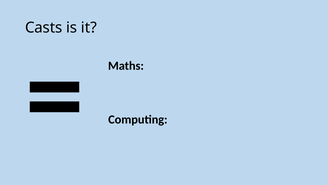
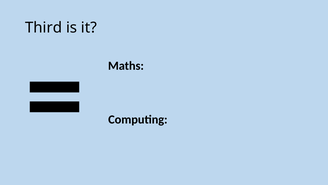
Casts: Casts -> Third
